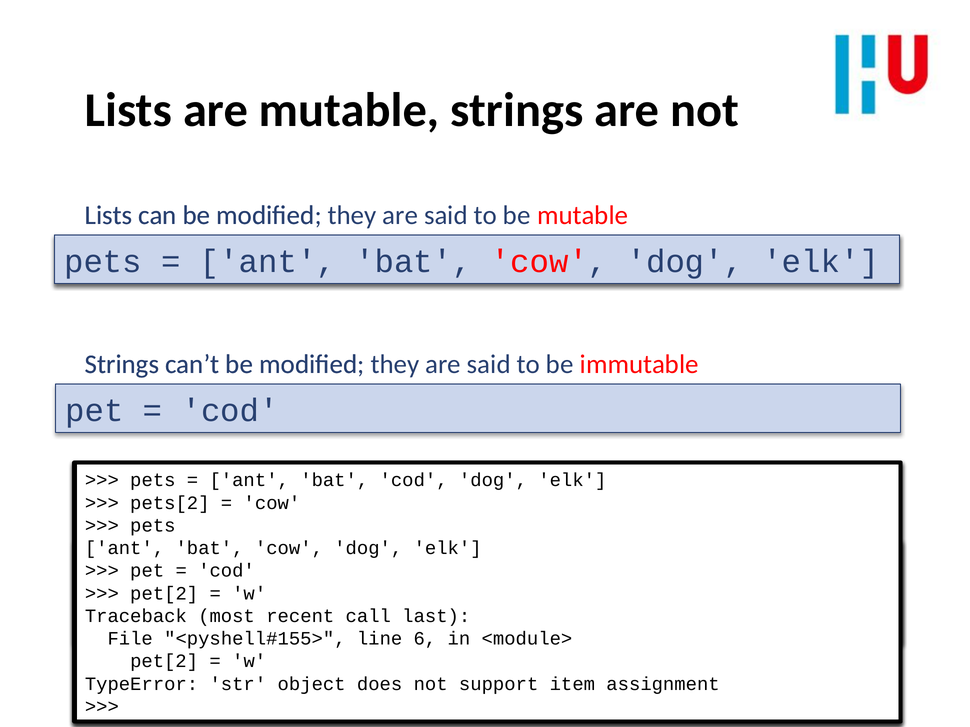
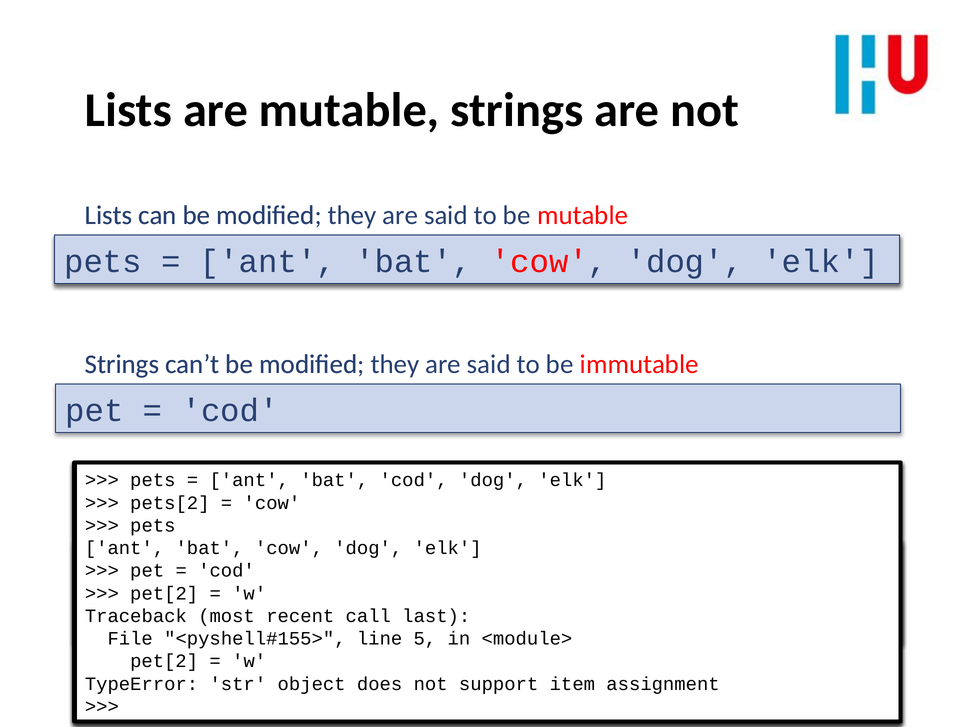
6: 6 -> 5
